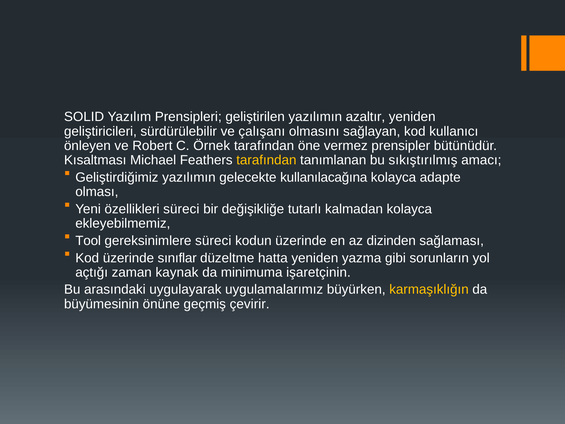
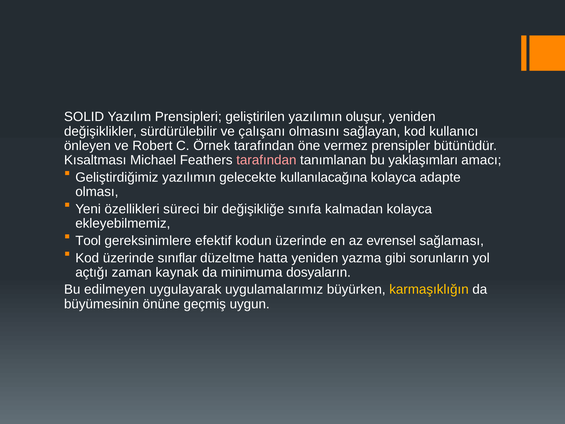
azaltır: azaltır -> oluşur
geliştiricileri: geliştiricileri -> değişiklikler
tarafından at (266, 160) colour: yellow -> pink
sıkıştırılmış: sıkıştırılmış -> yaklaşımları
tutarlı: tutarlı -> sınıfa
gereksinimlere süreci: süreci -> efektif
dizinden: dizinden -> evrensel
işaretçinin: işaretçinin -> dosyaların
arasındaki: arasındaki -> edilmeyen
çevirir: çevirir -> uygun
